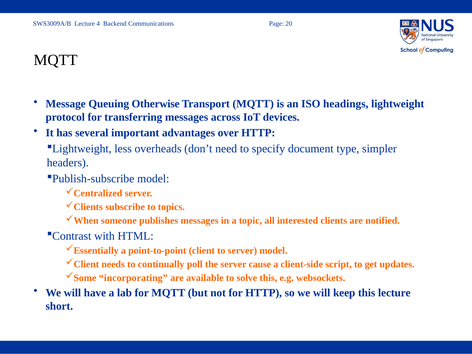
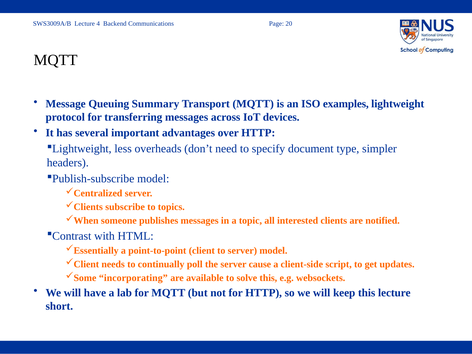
Otherwise: Otherwise -> Summary
headings: headings -> examples
